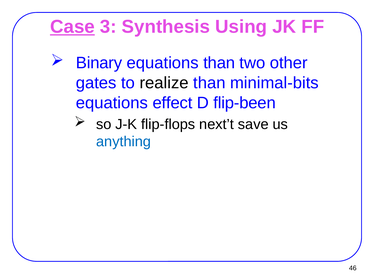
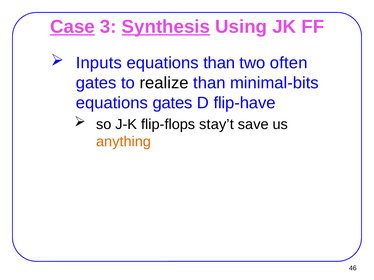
Synthesis underline: none -> present
Binary: Binary -> Inputs
other: other -> often
equations effect: effect -> gates
flip-been: flip-been -> flip-have
next’t: next’t -> stay’t
anything colour: blue -> orange
